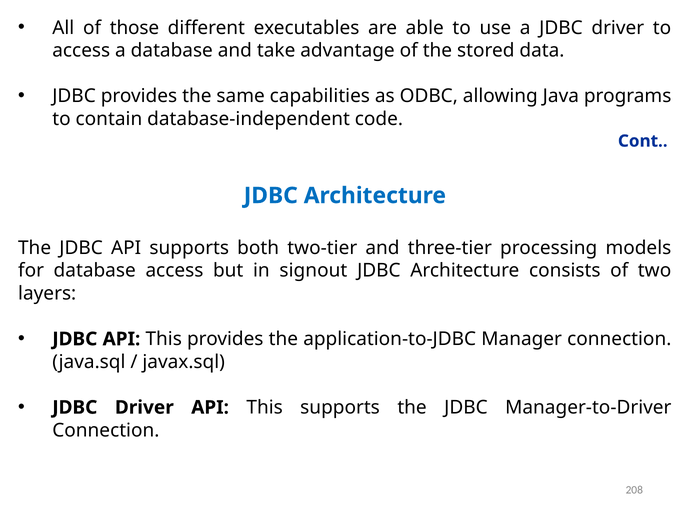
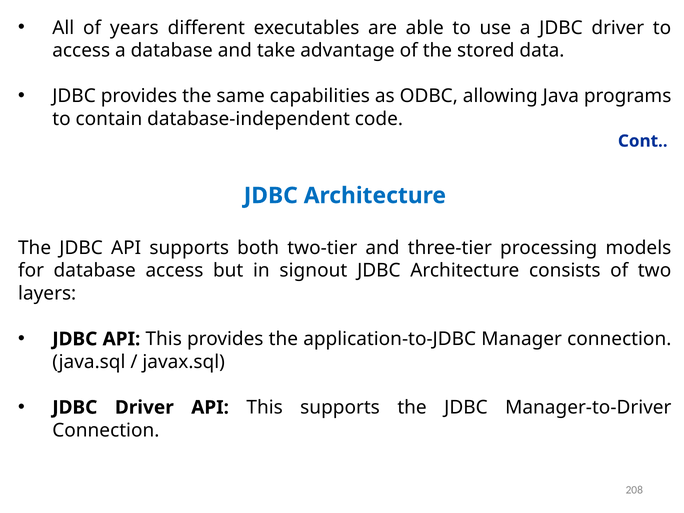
those: those -> years
